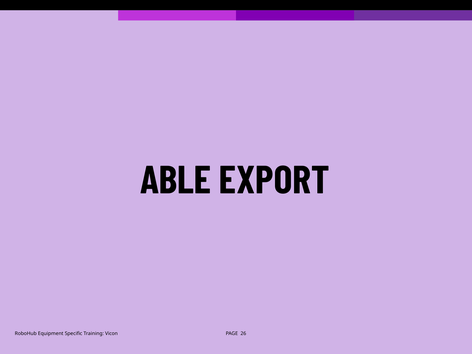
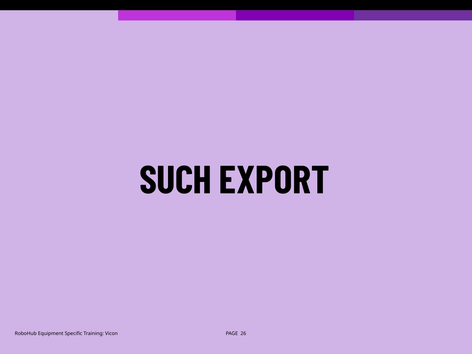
ABLE: ABLE -> SUCH
